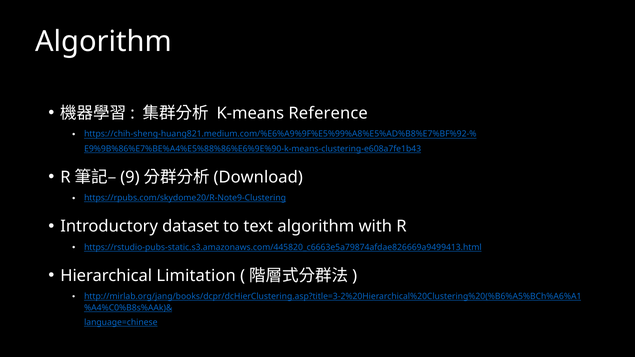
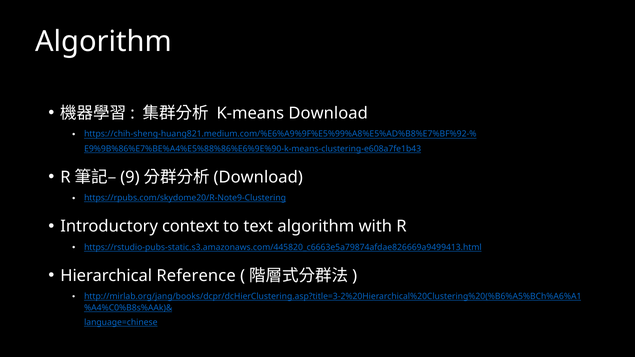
K-means Reference: Reference -> Download
dataset: dataset -> context
Limitation: Limitation -> Reference
